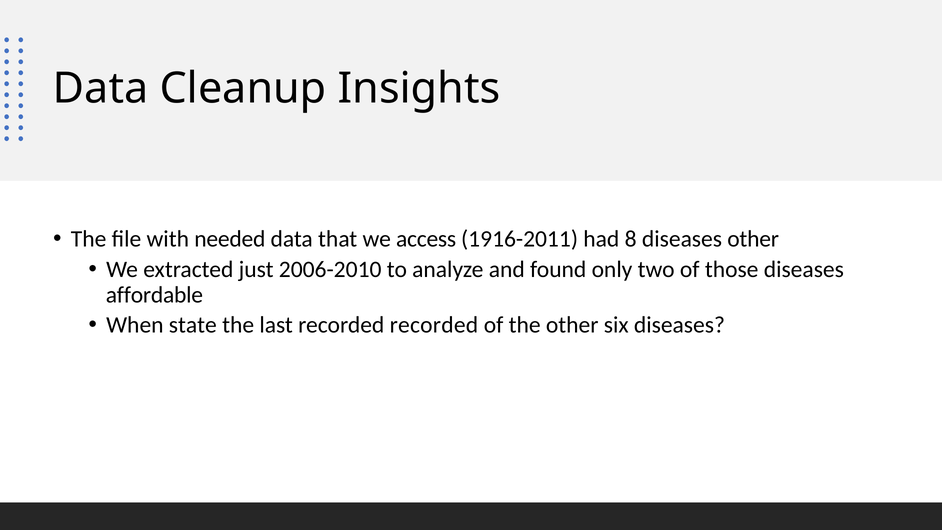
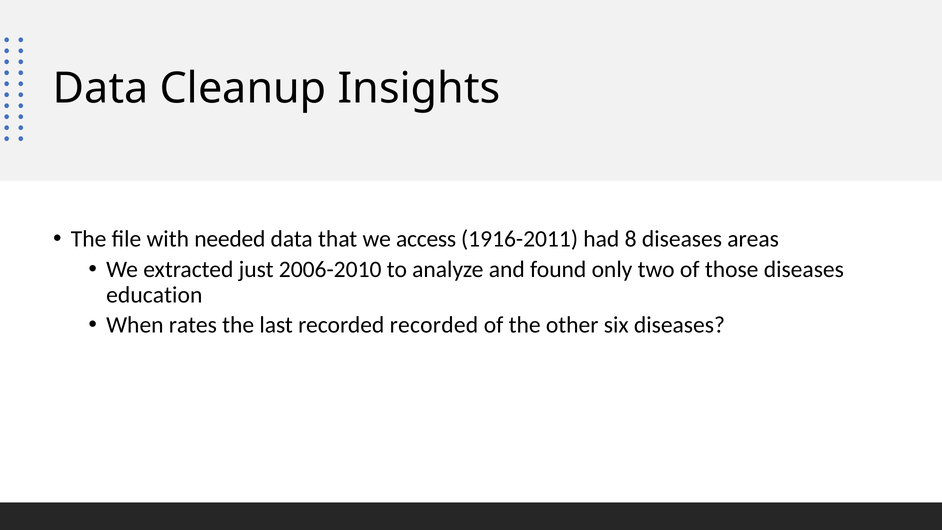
diseases other: other -> areas
affordable: affordable -> education
state: state -> rates
